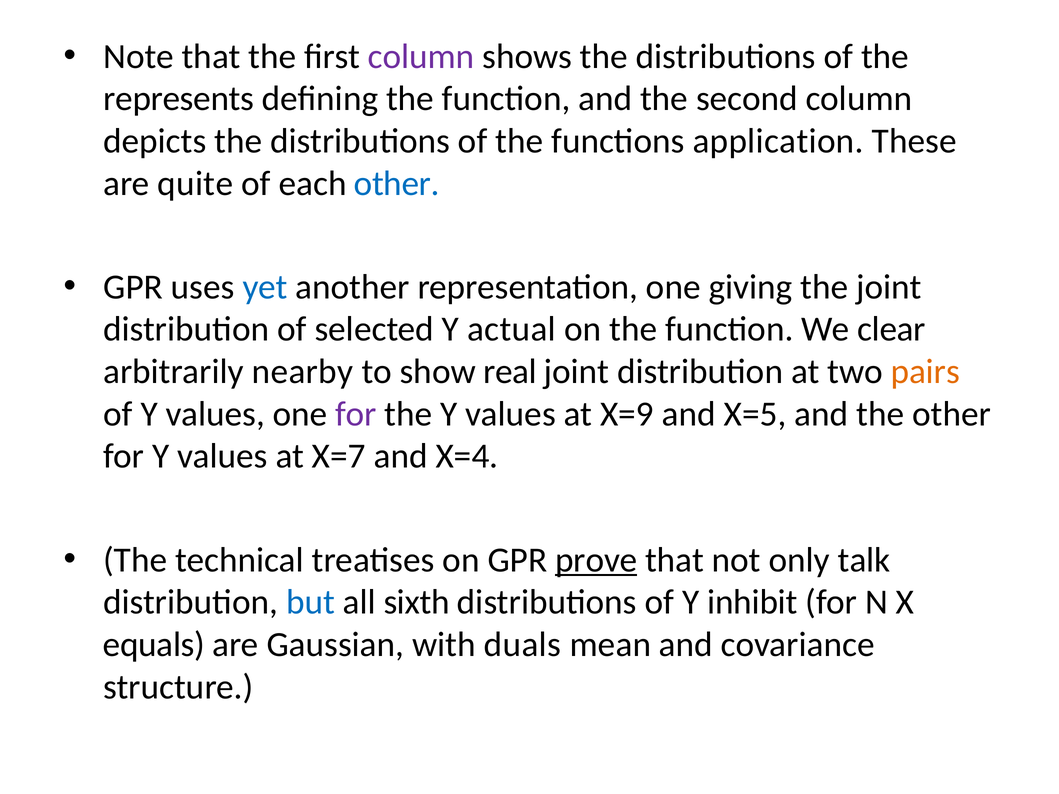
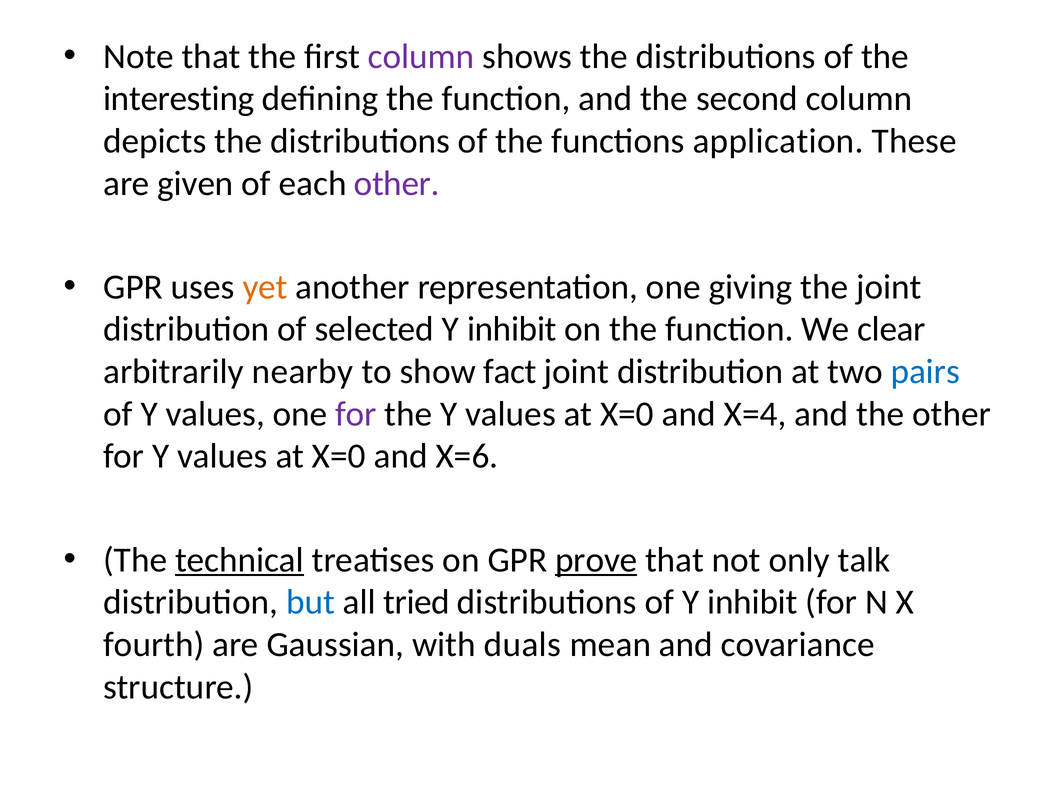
represents: represents -> interesting
quite: quite -> given
other at (397, 183) colour: blue -> purple
yet colour: blue -> orange
selected Y actual: actual -> inhibit
real: real -> fact
pairs colour: orange -> blue
X=9 at (627, 414): X=9 -> X=0
X=5: X=5 -> X=4
X=7 at (339, 456): X=7 -> X=0
X=4: X=4 -> X=6
technical underline: none -> present
sixth: sixth -> tried
equals: equals -> fourth
